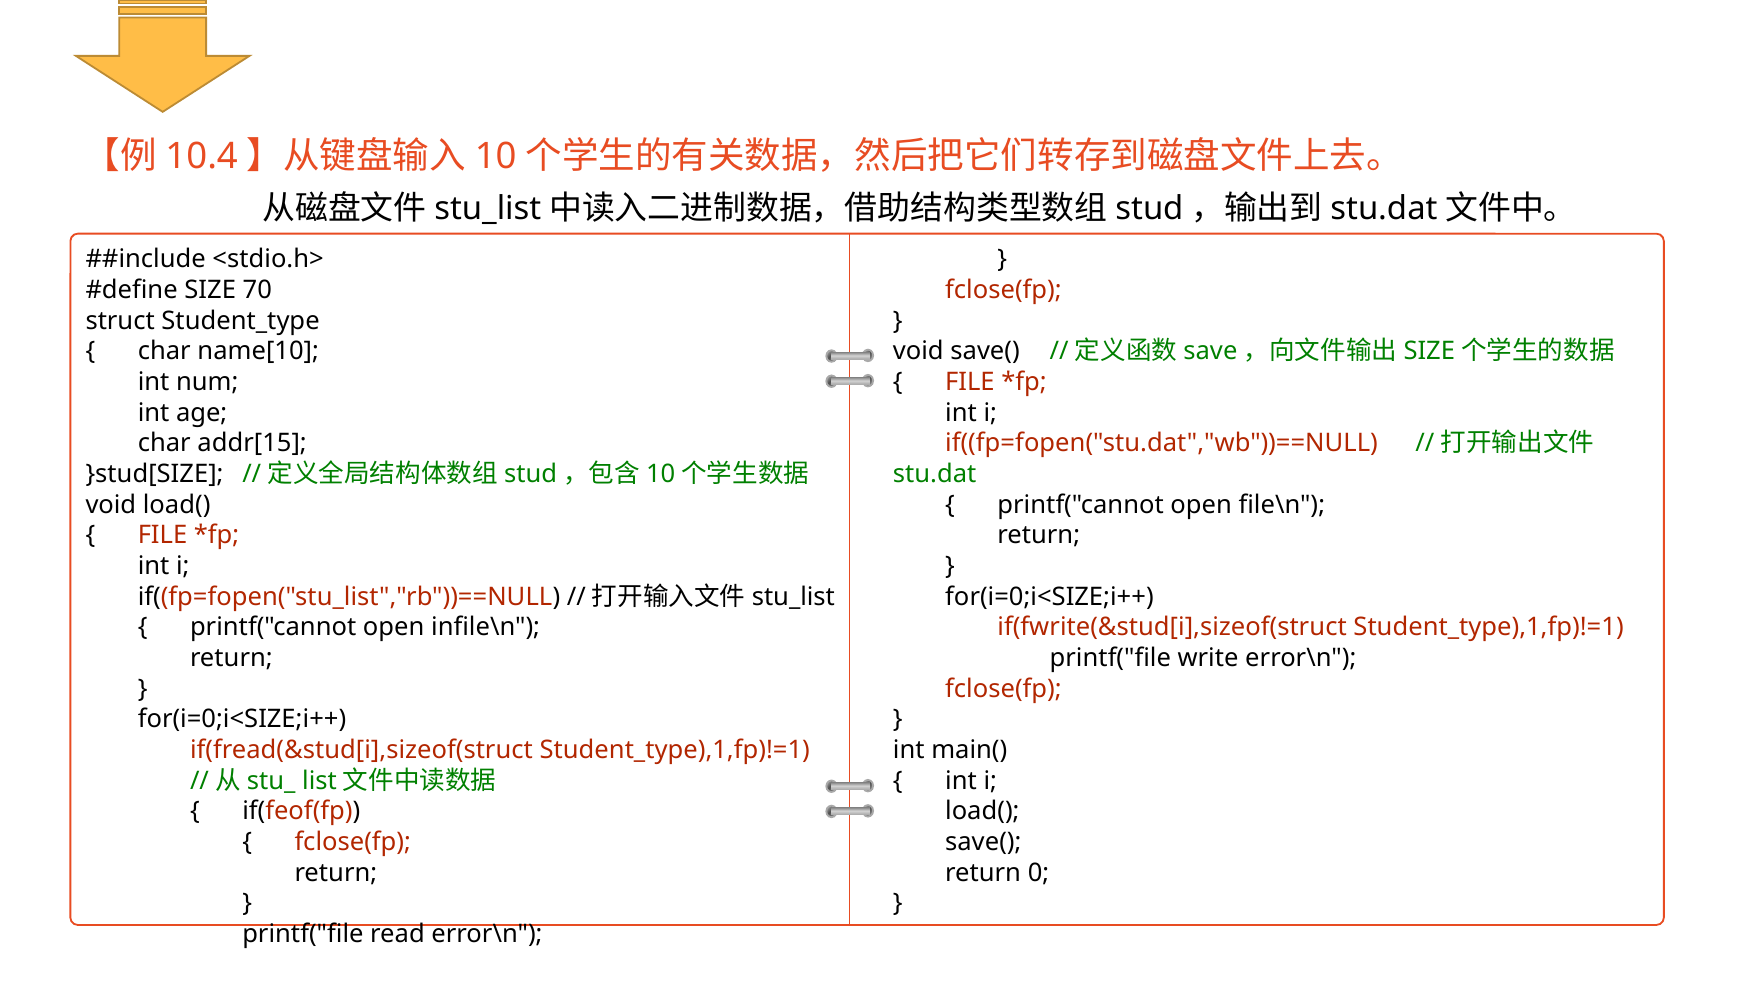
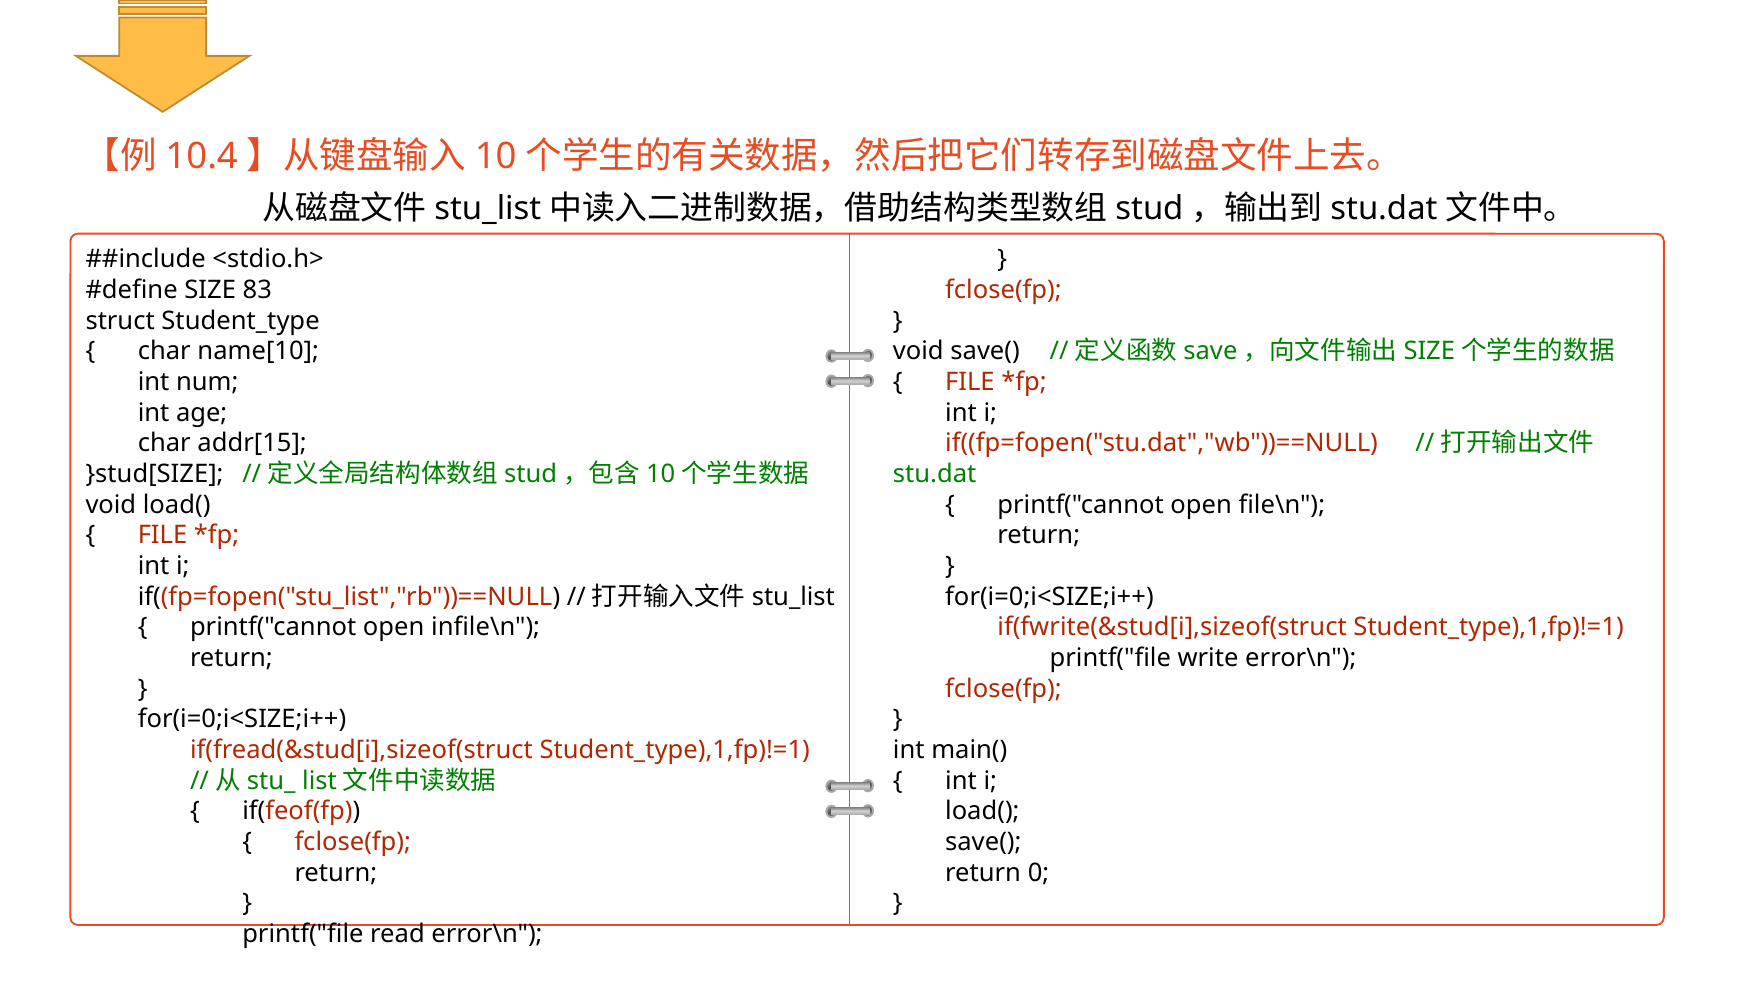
70: 70 -> 83
